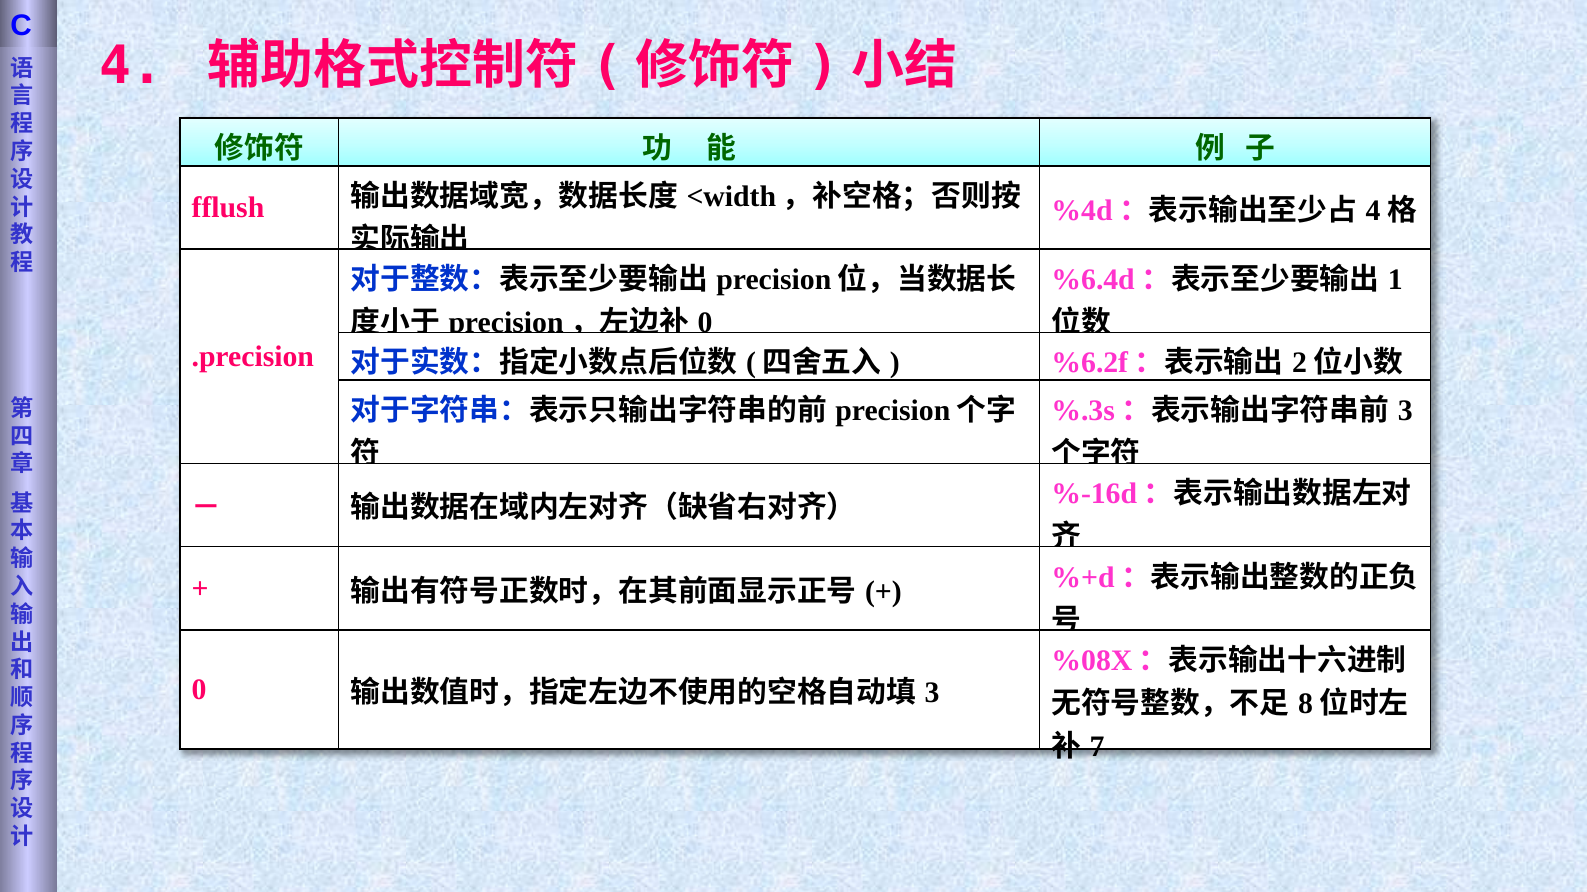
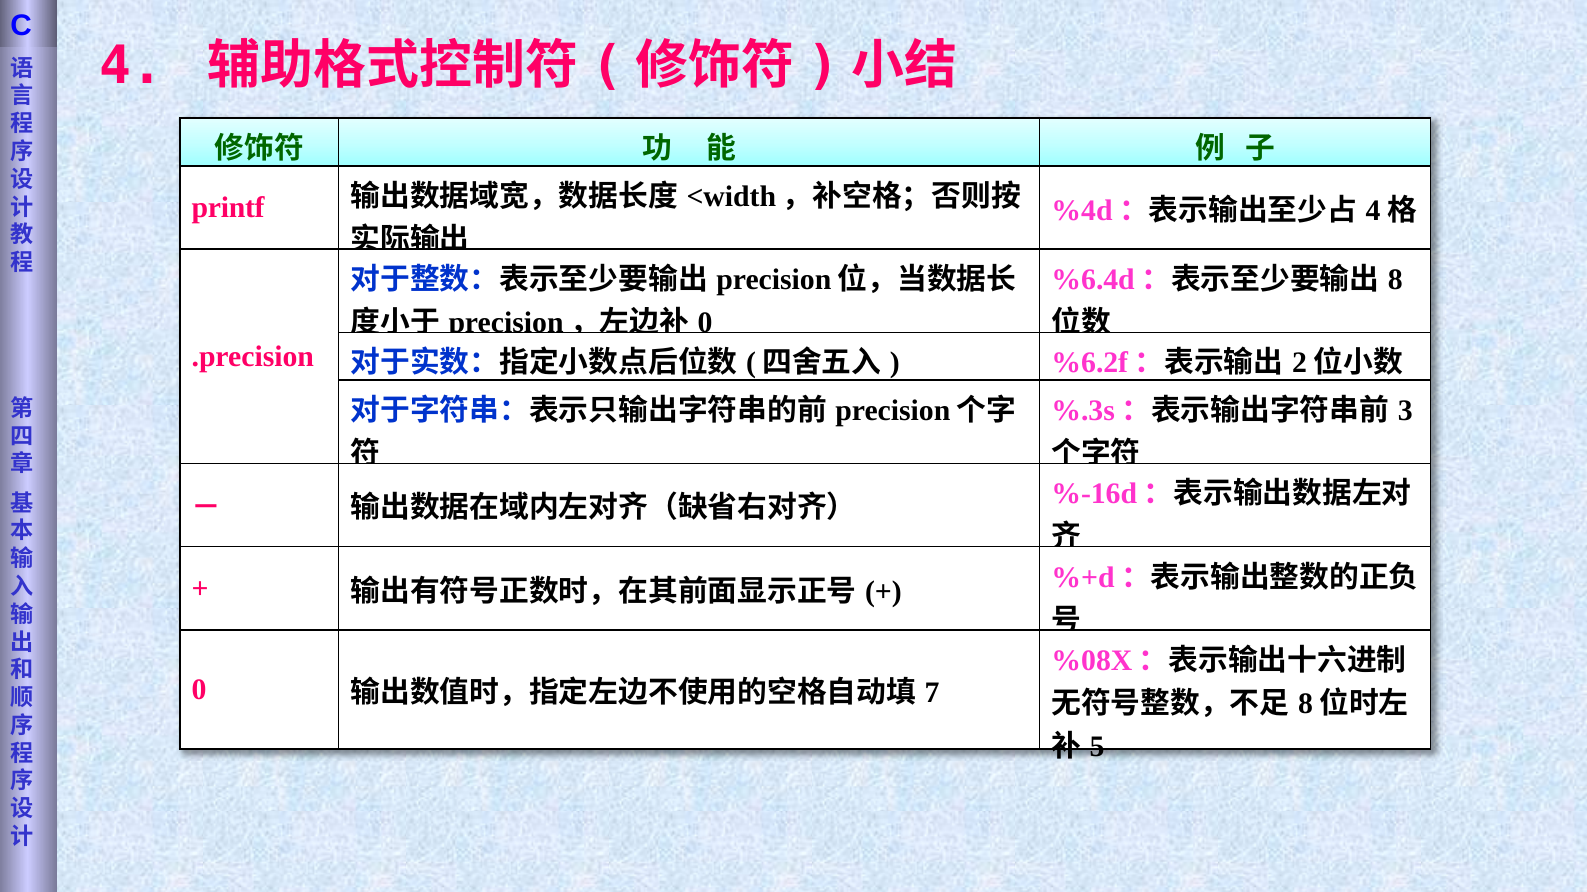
fflush: fflush -> printf
1: 1 -> 8
3 at (932, 693): 3 -> 7
7: 7 -> 5
